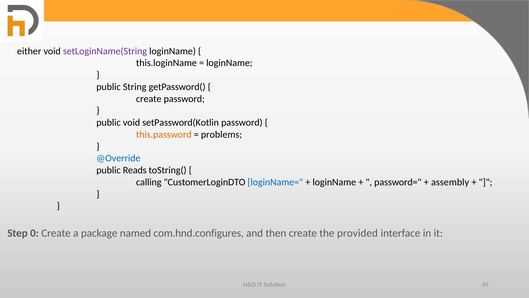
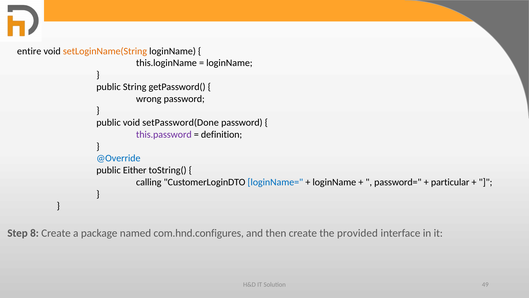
either: either -> entire
setLoginName(String colour: purple -> orange
create at (149, 99): create -> wrong
setPassword(Kotlin: setPassword(Kotlin -> setPassword(Done
this.password colour: orange -> purple
problems: problems -> definition
Reads: Reads -> Either
assembly: assembly -> particular
0: 0 -> 8
